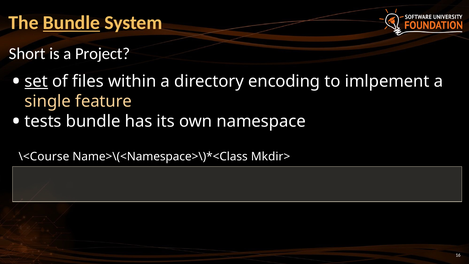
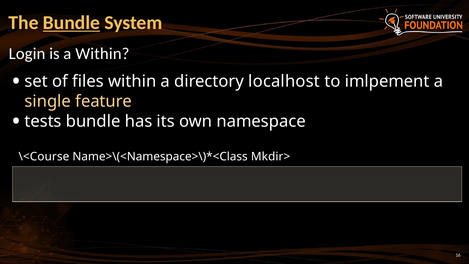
Short: Short -> Login
a Project: Project -> Within
set underline: present -> none
encoding: encoding -> localhost
